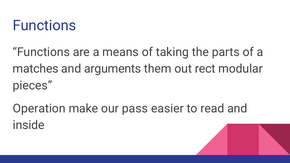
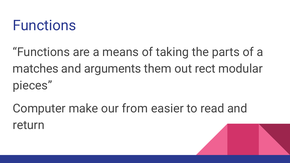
Operation: Operation -> Computer
pass: pass -> from
inside: inside -> return
